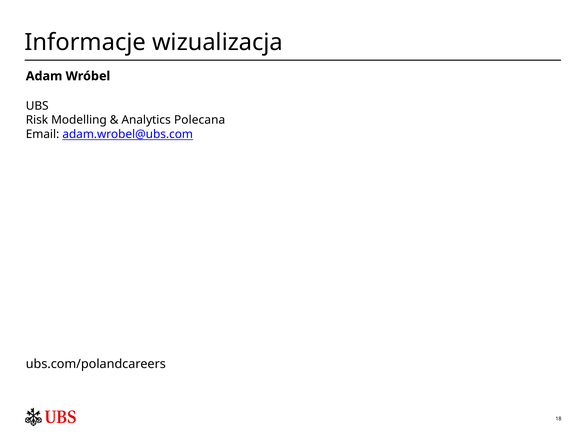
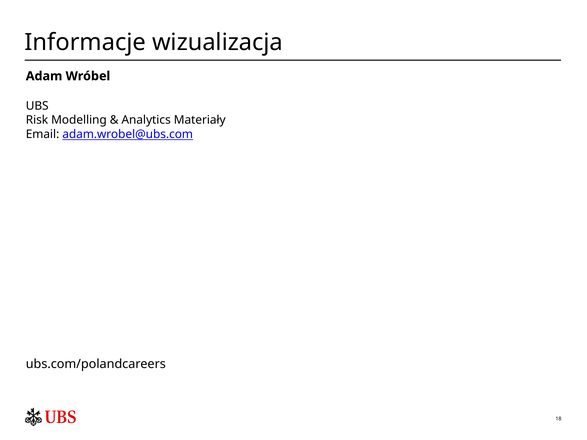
Polecana: Polecana -> Materiały
